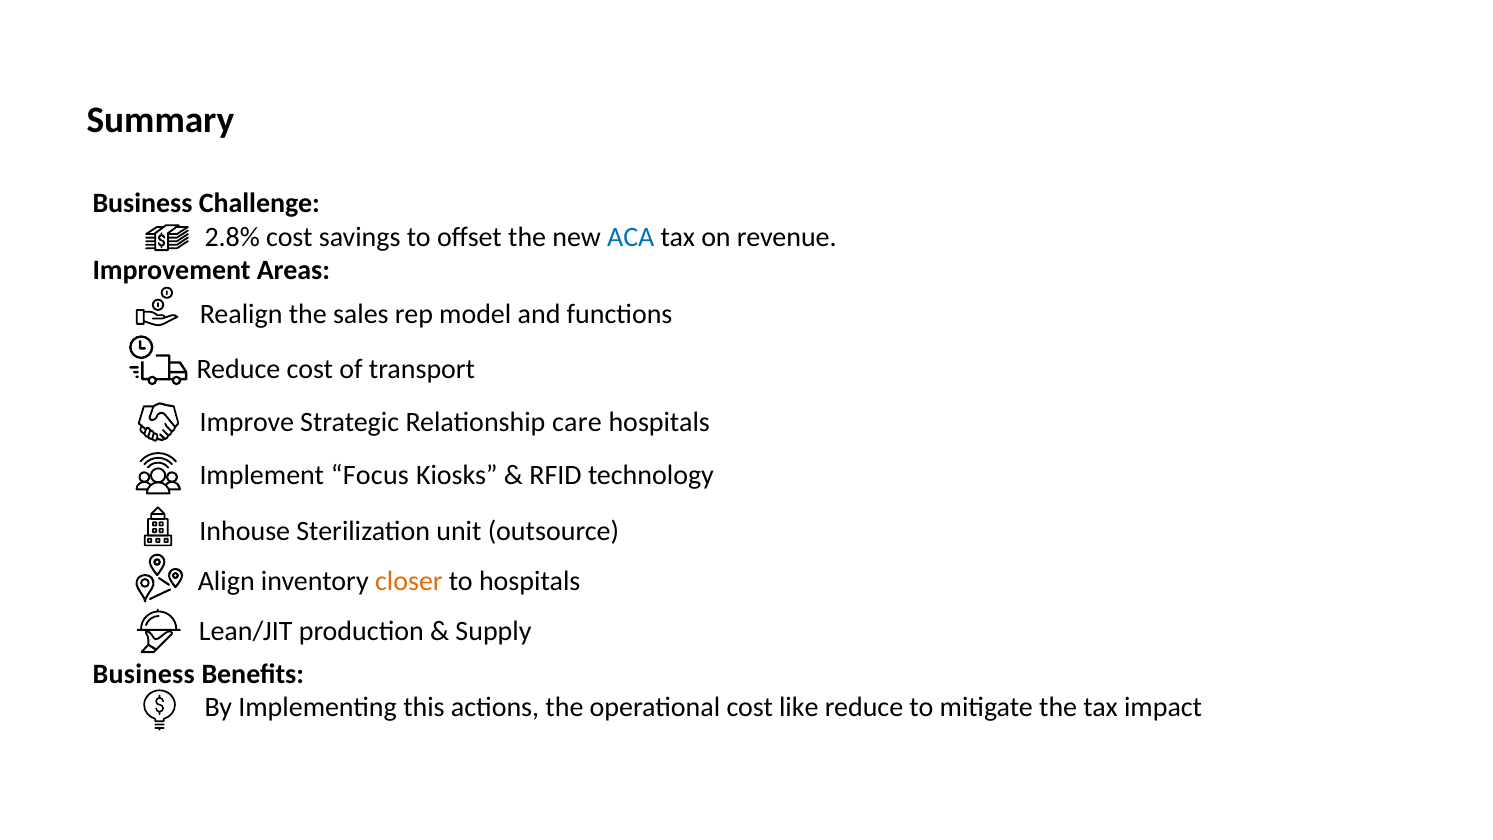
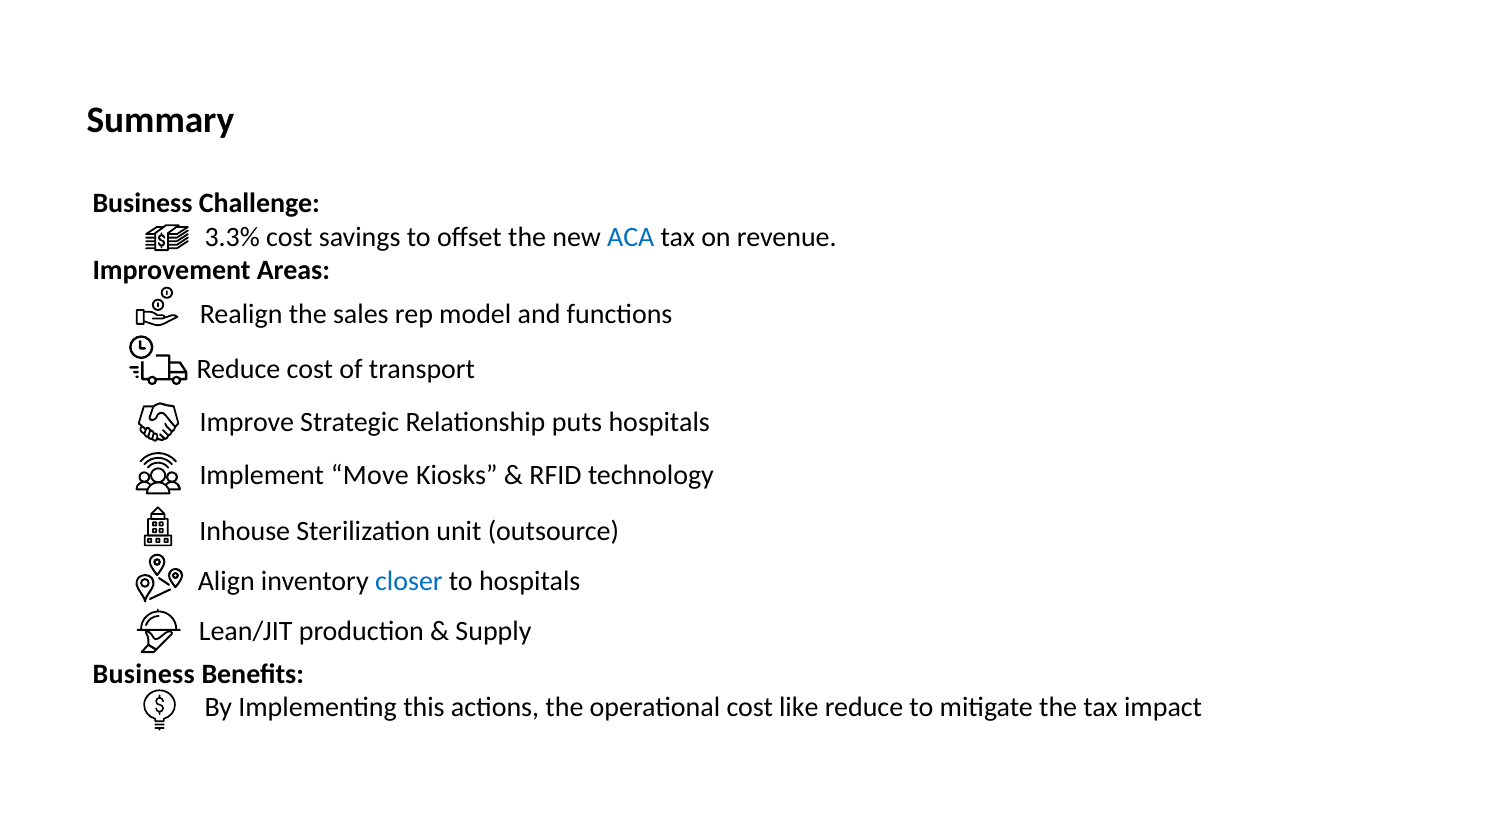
2.8%: 2.8% -> 3.3%
care: care -> puts
Focus: Focus -> Move
closer colour: orange -> blue
